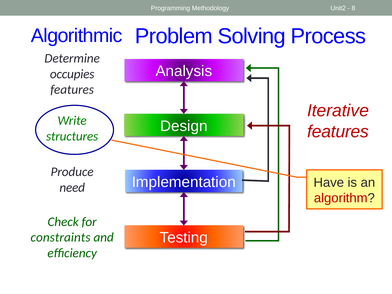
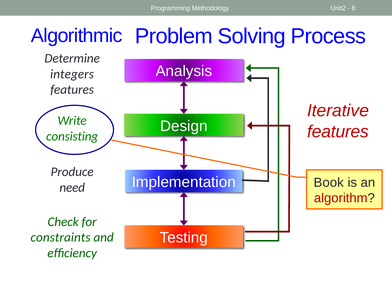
occupies: occupies -> integers
structures: structures -> consisting
Have: Have -> Book
